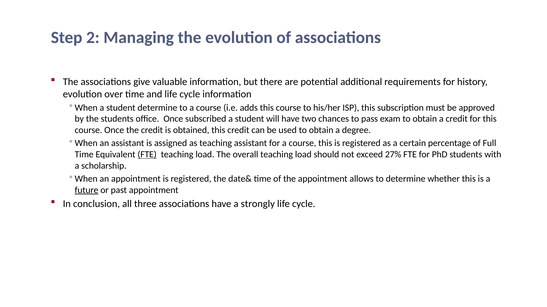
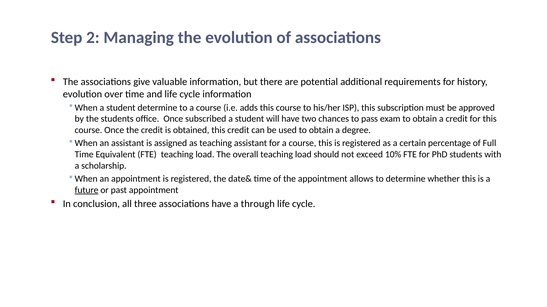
FTE at (147, 155) underline: present -> none
27%: 27% -> 10%
strongly: strongly -> through
